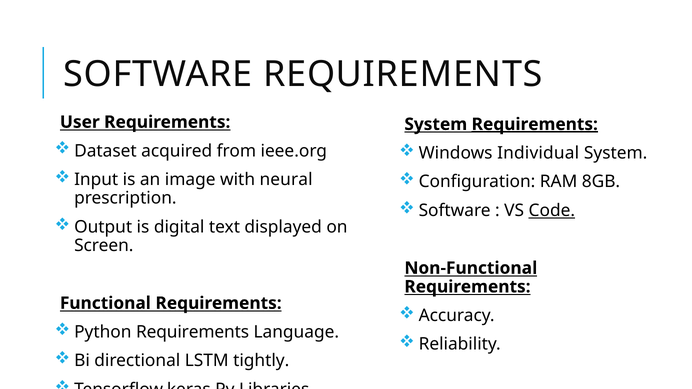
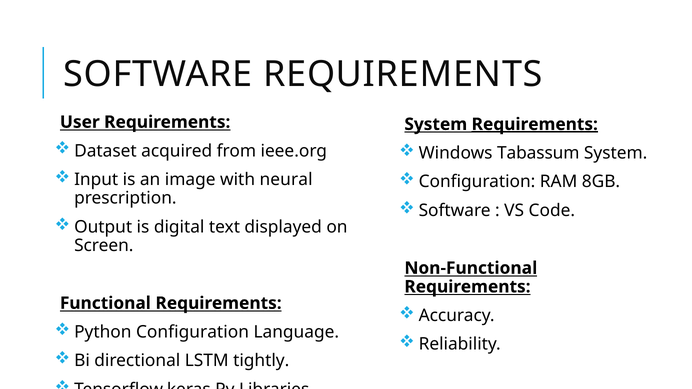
Individual: Individual -> Tabassum
Code underline: present -> none
Python Requirements: Requirements -> Configuration
